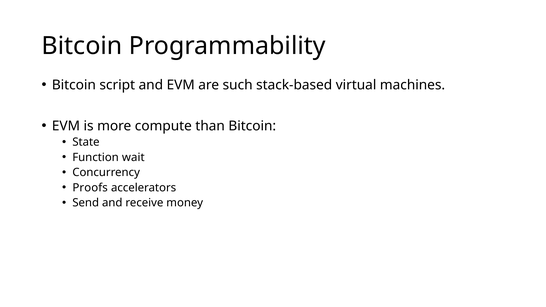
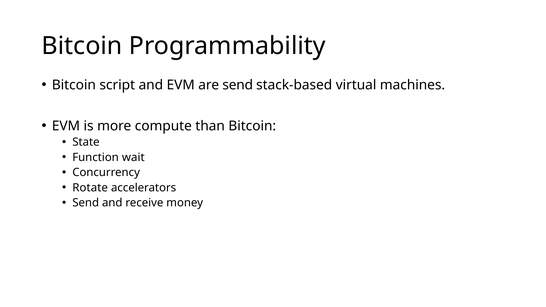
are such: such -> send
Proofs: Proofs -> Rotate
